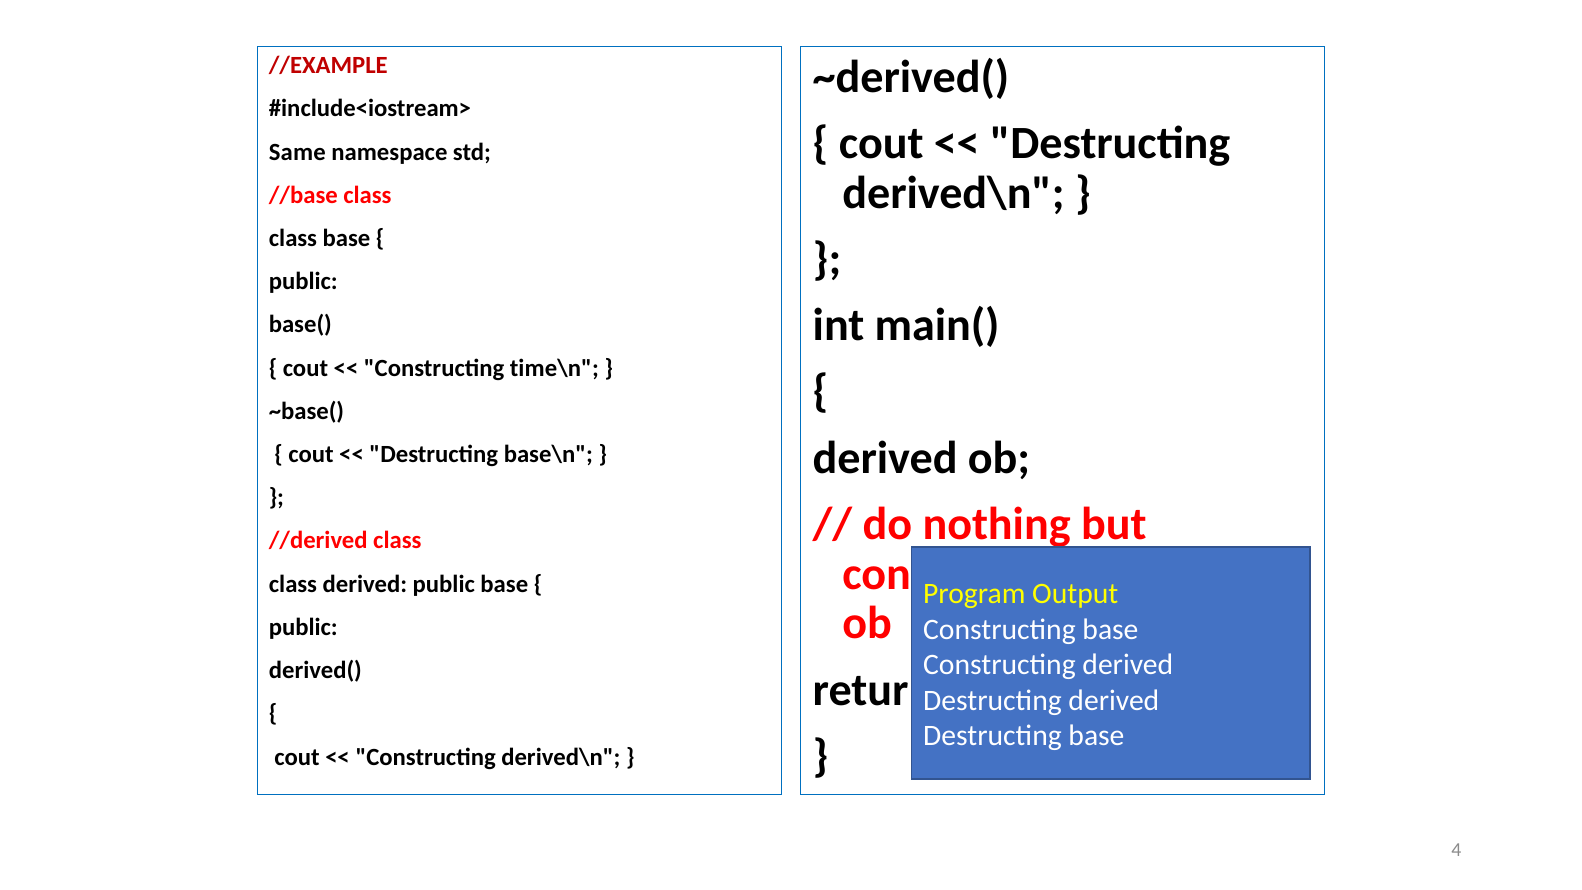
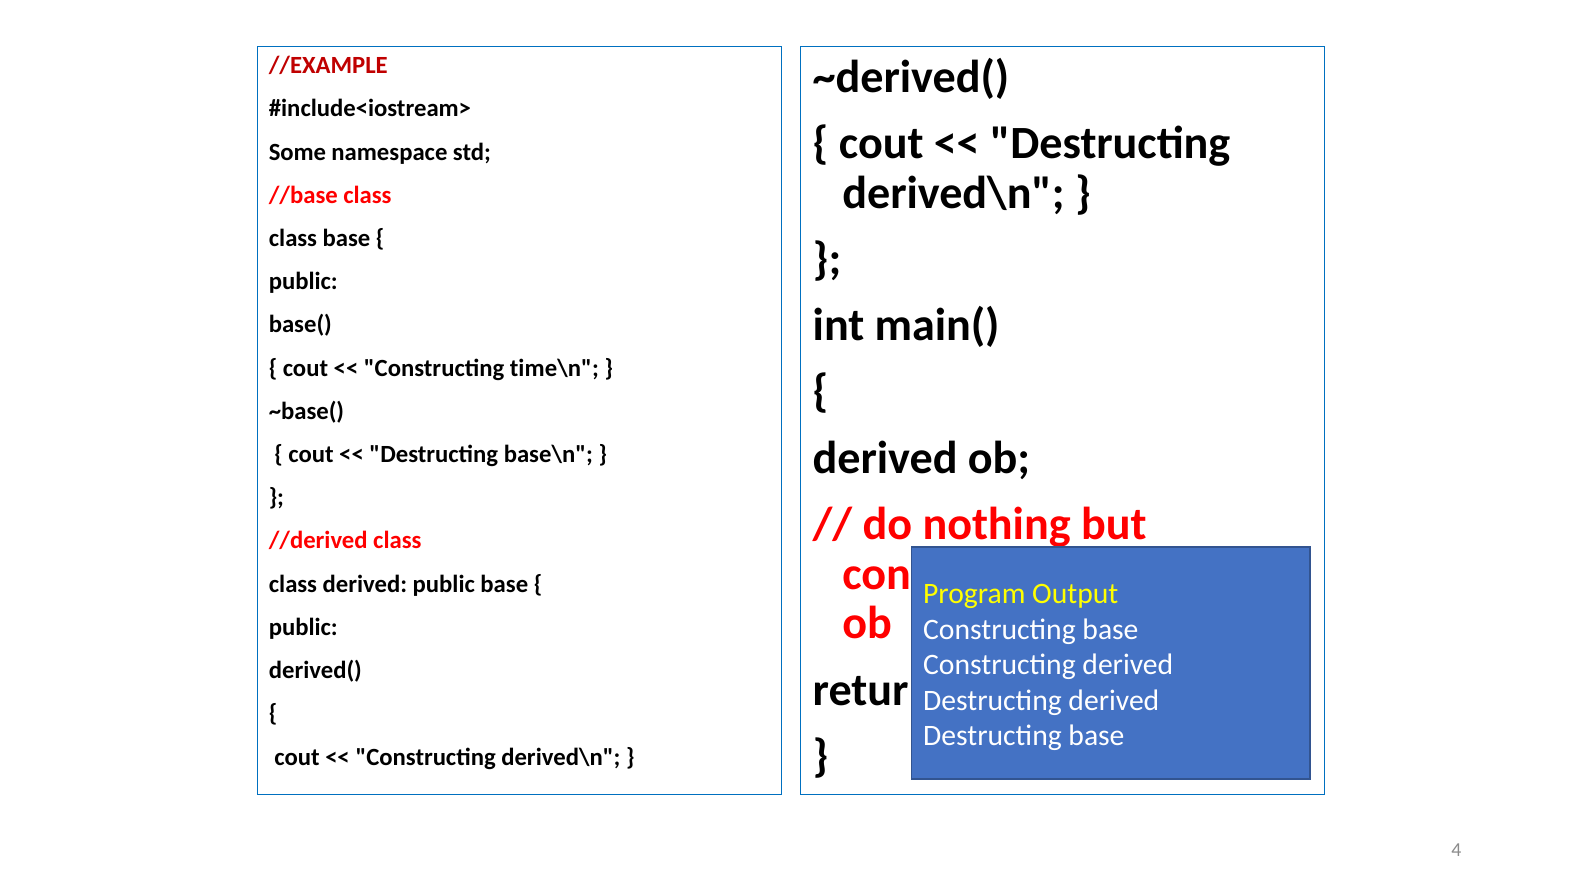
Same: Same -> Some
